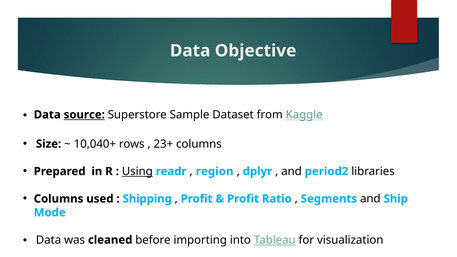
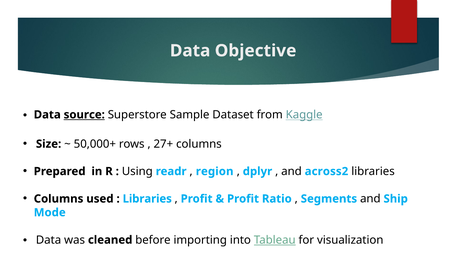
10,040+: 10,040+ -> 50,000+
23+: 23+ -> 27+
Using underline: present -> none
period2: period2 -> across2
Shipping at (147, 199): Shipping -> Libraries
